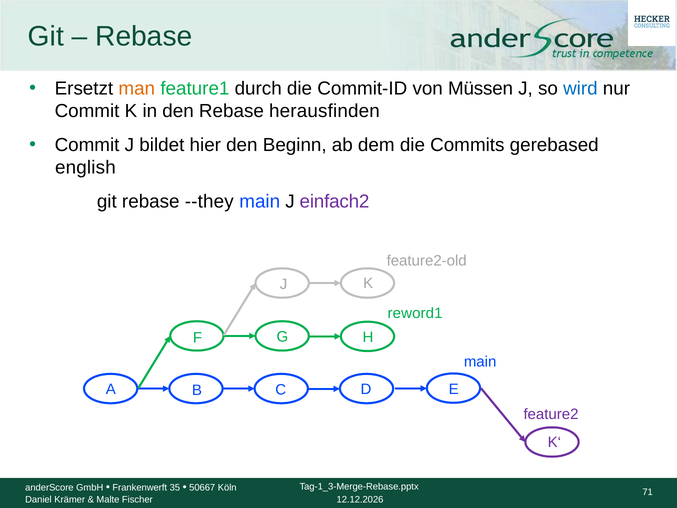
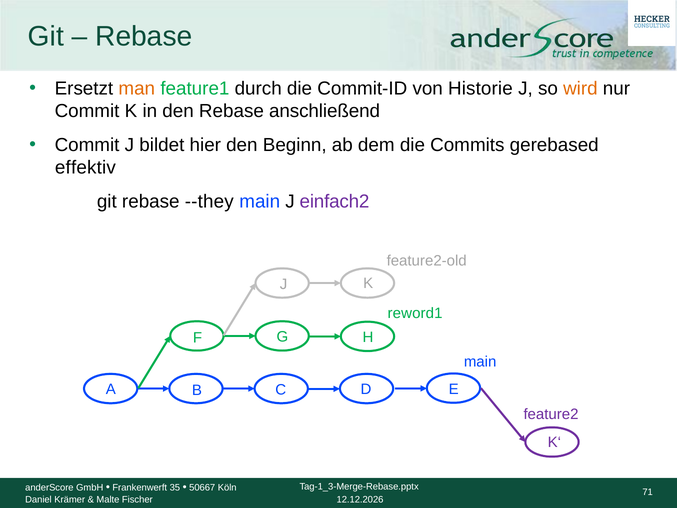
Müssen: Müssen -> Historie
wird colour: blue -> orange
herausfinden: herausfinden -> anschließend
english: english -> effektiv
